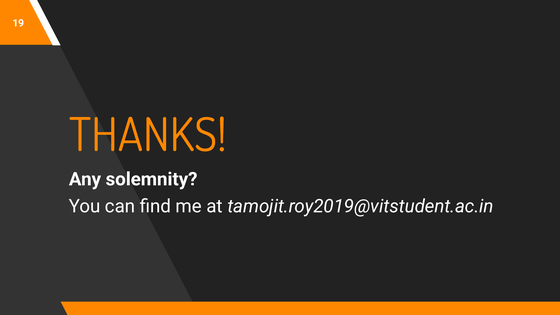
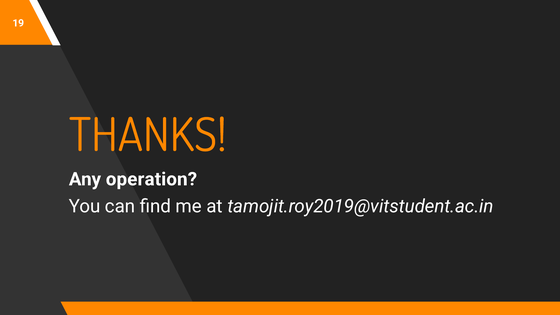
solemnity: solemnity -> operation
